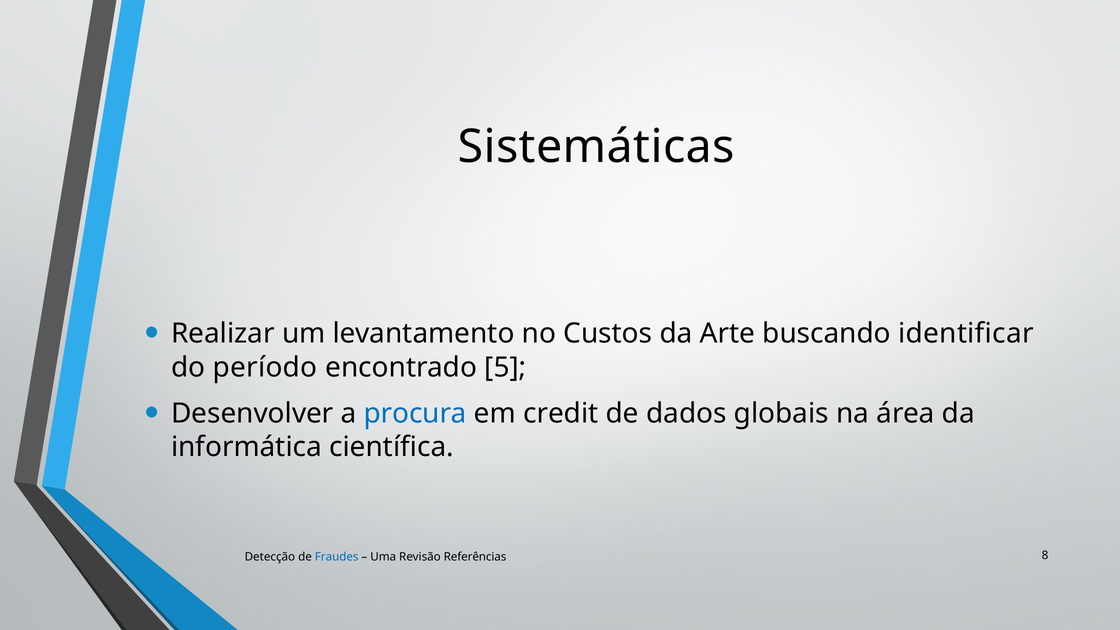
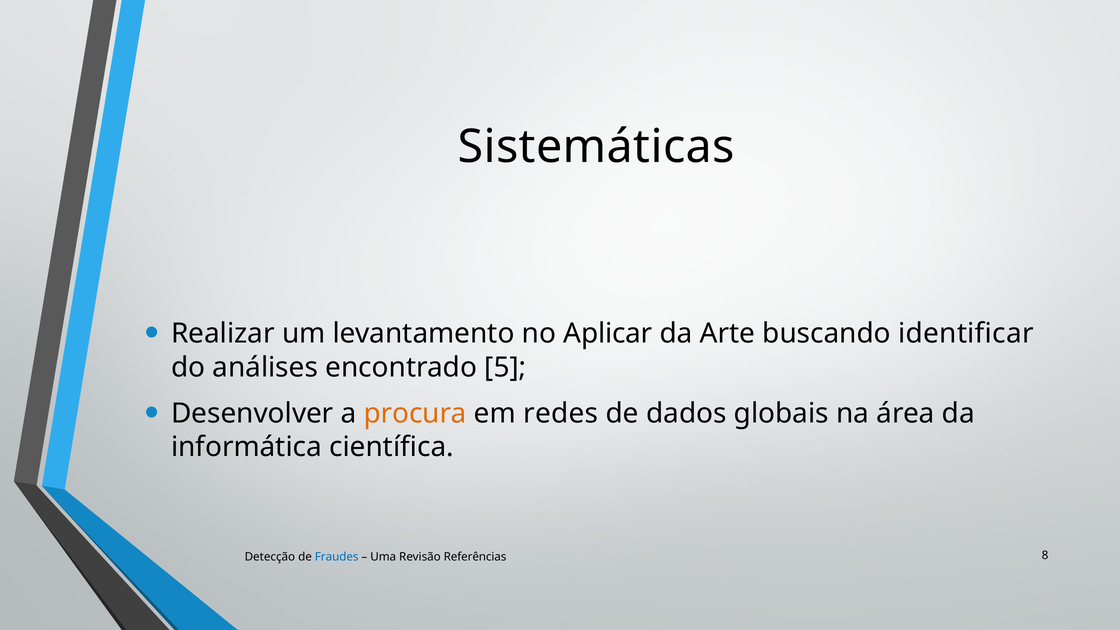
Custos: Custos -> Aplicar
período: período -> análises
procura colour: blue -> orange
credit: credit -> redes
